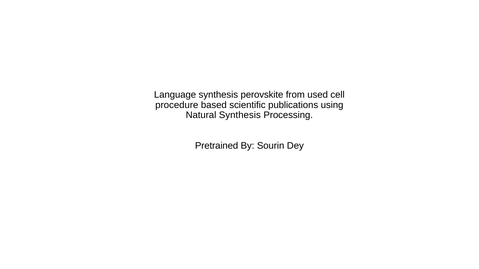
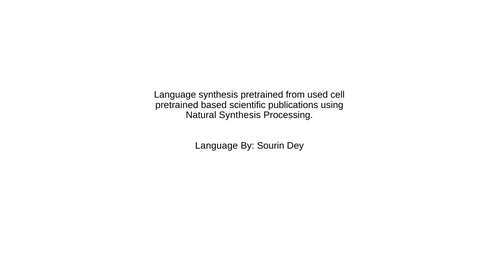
synthesis perovskite: perovskite -> pretrained
procedure at (177, 105): procedure -> pretrained
Pretrained at (217, 146): Pretrained -> Language
